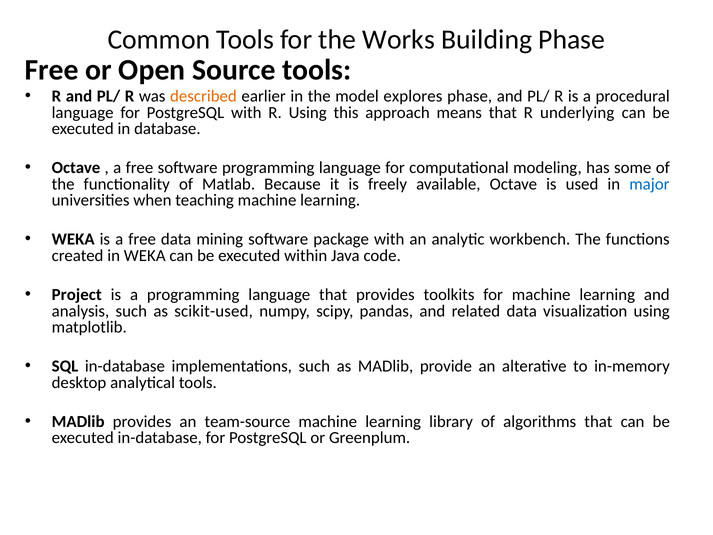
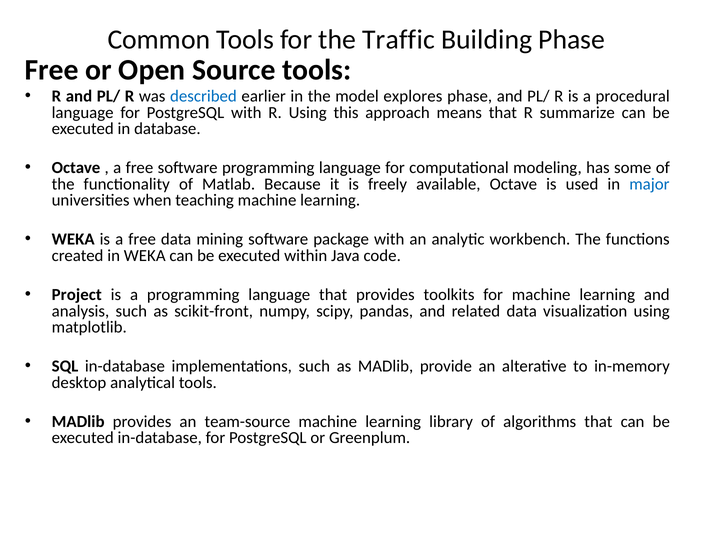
Works: Works -> Traffic
described colour: orange -> blue
underlying: underlying -> summarize
scikit-used: scikit-used -> scikit-front
